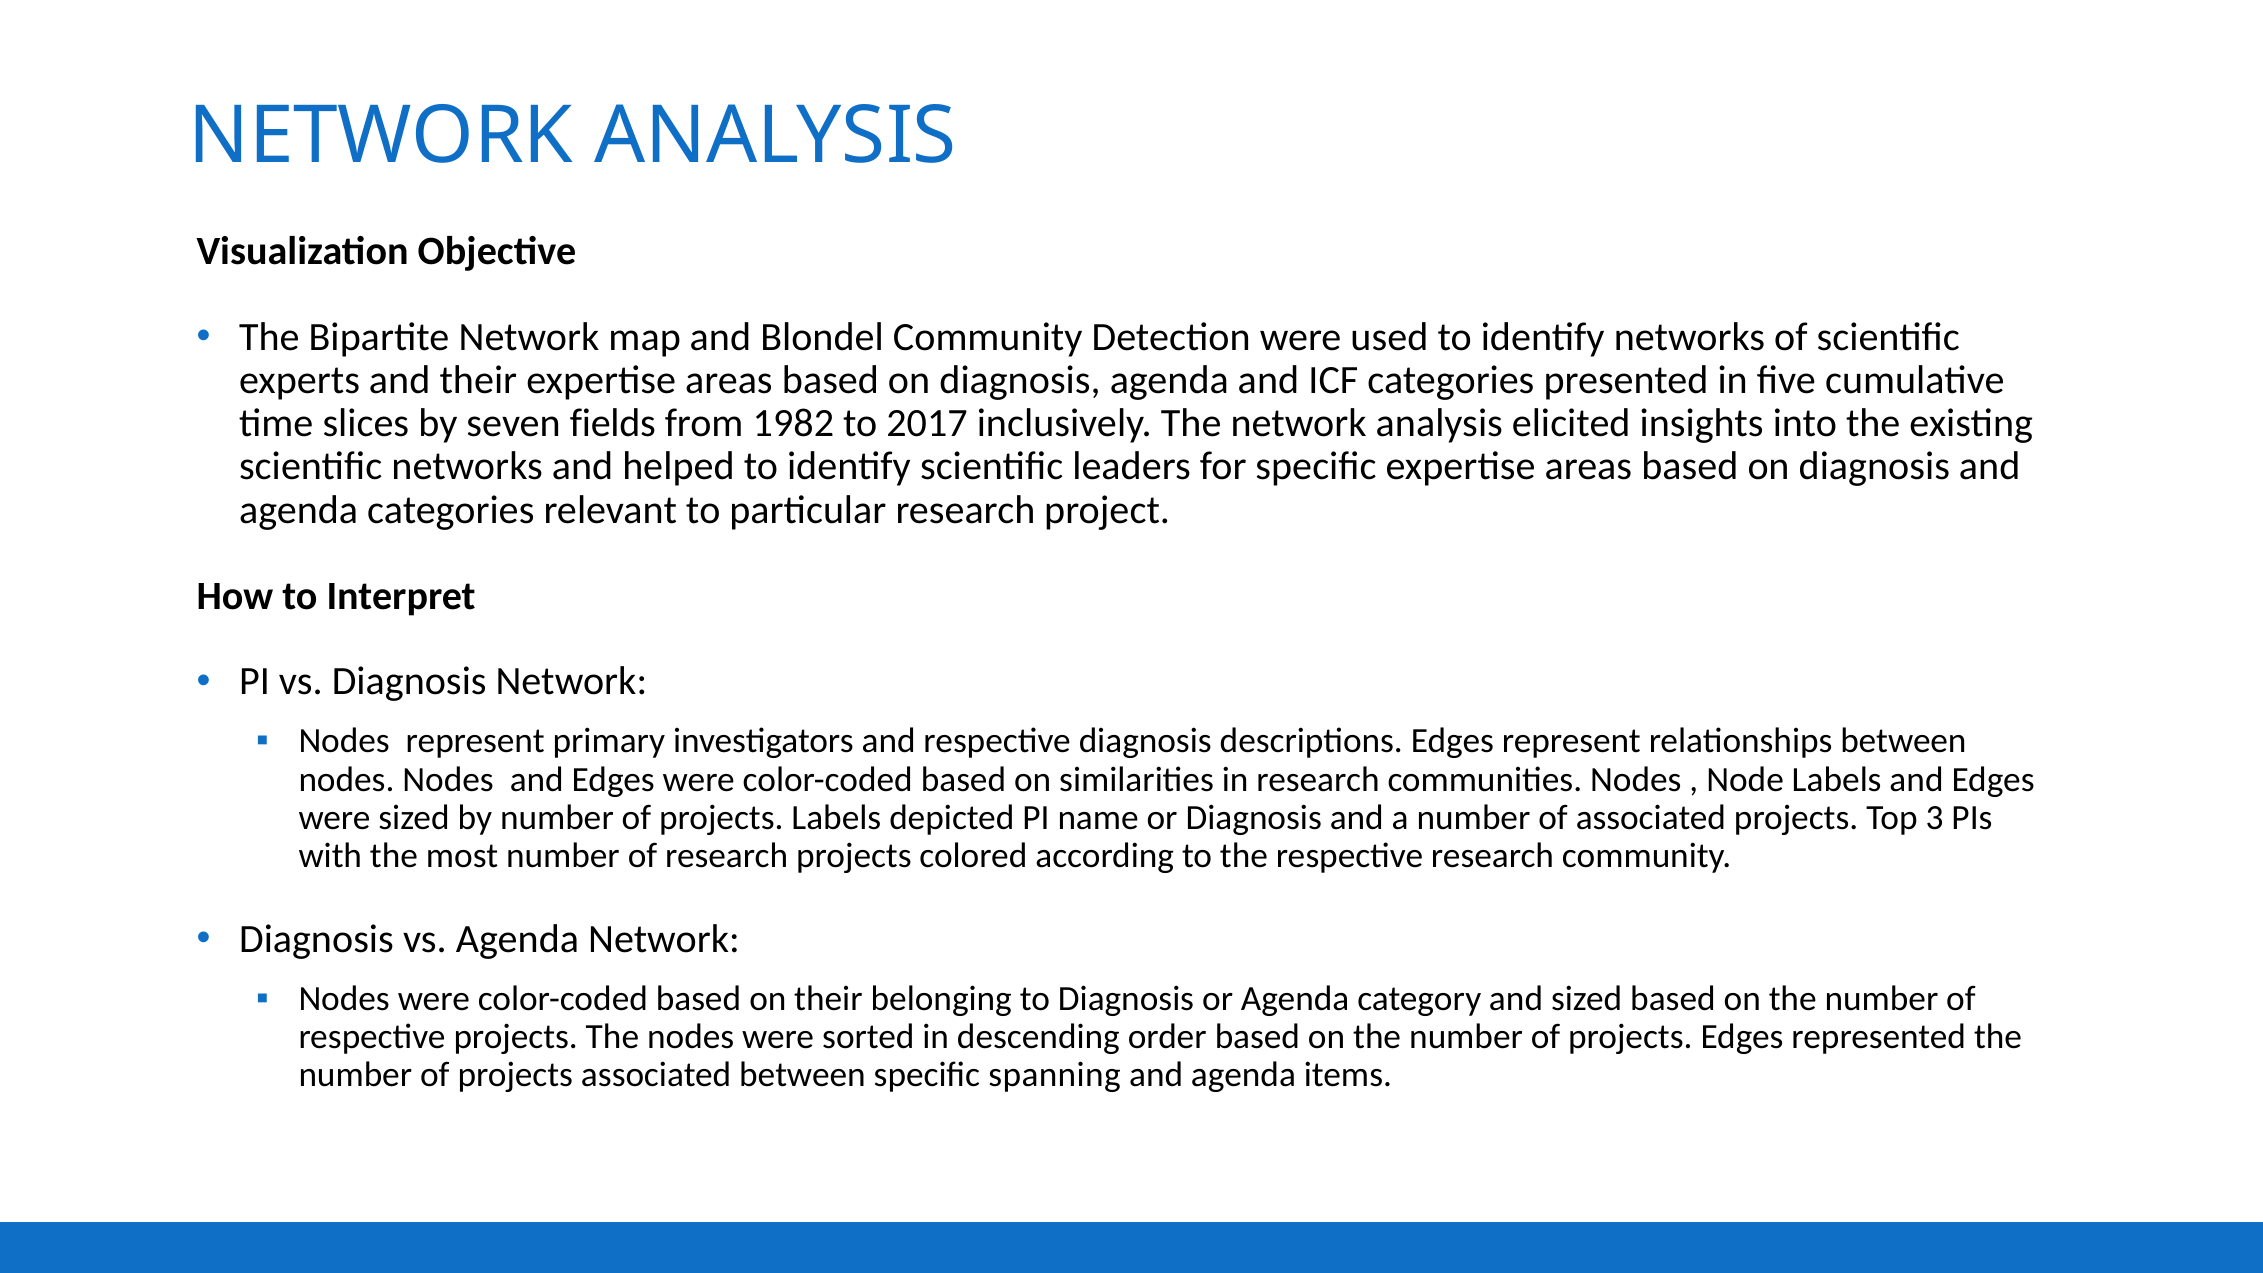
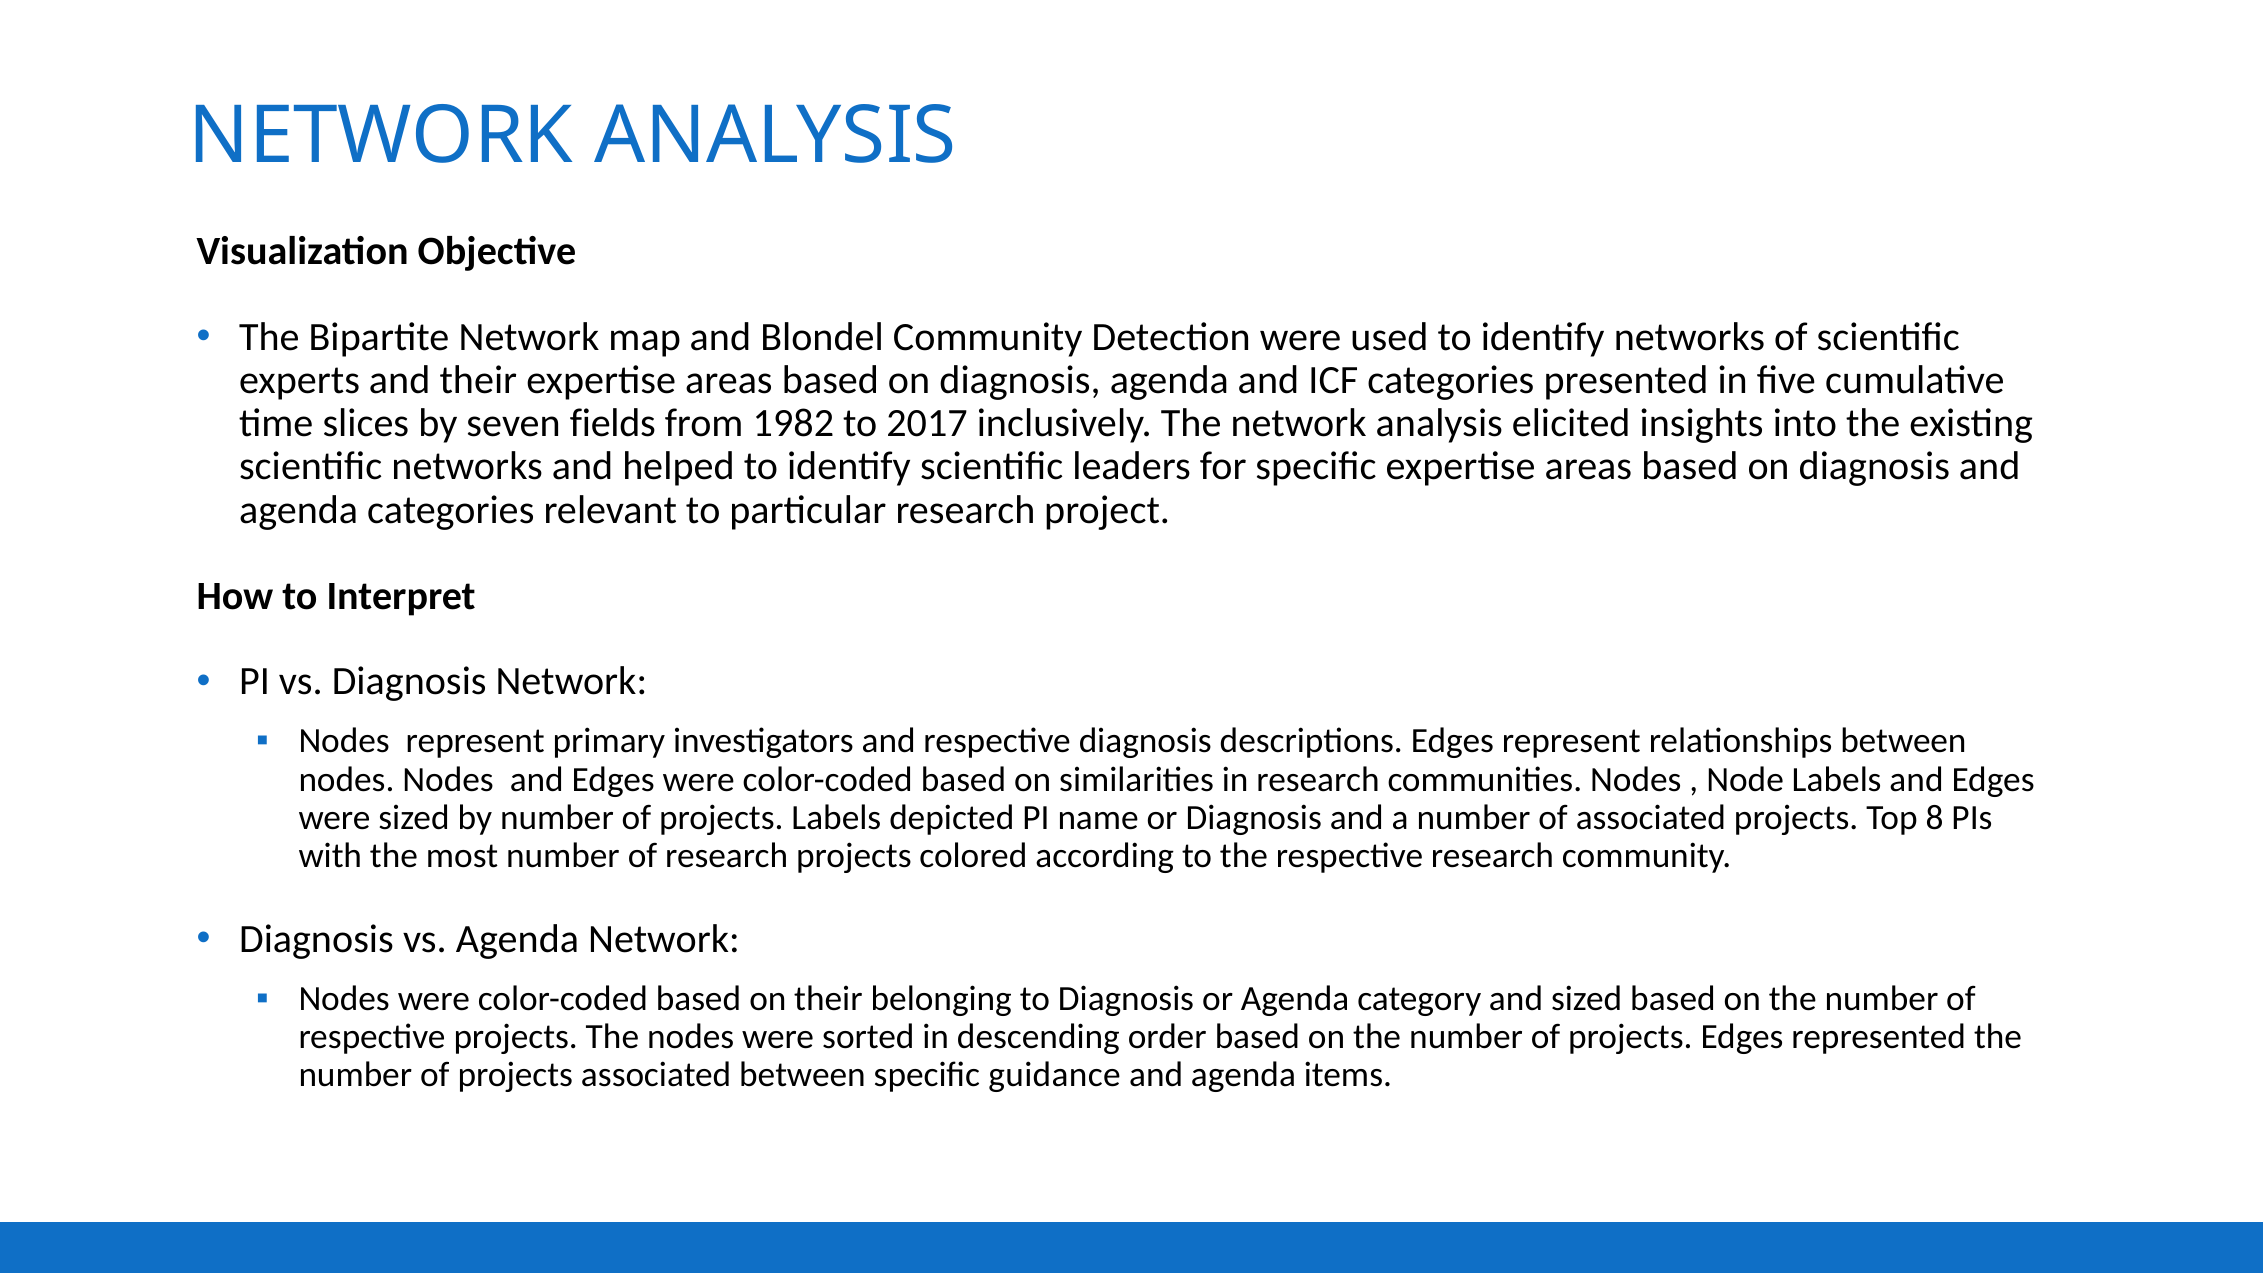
3: 3 -> 8
spanning: spanning -> guidance
